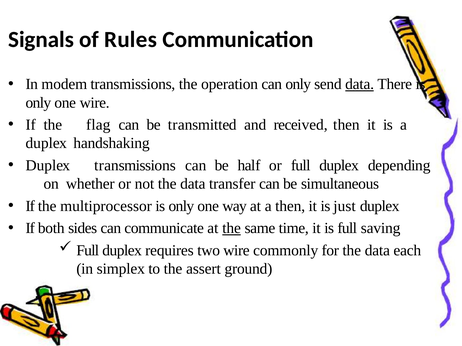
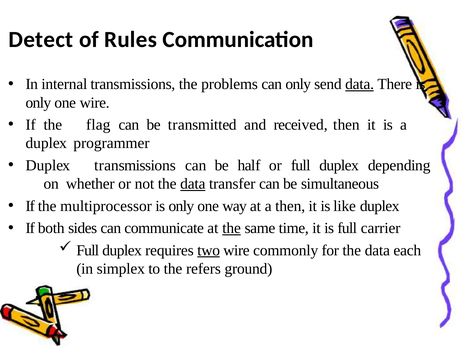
Signals: Signals -> Detect
modem: modem -> internal
operation: operation -> problems
handshaking: handshaking -> programmer
data at (193, 184) underline: none -> present
just: just -> like
saving: saving -> carrier
two underline: none -> present
assert: assert -> refers
